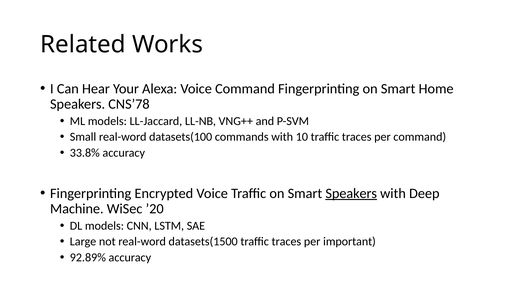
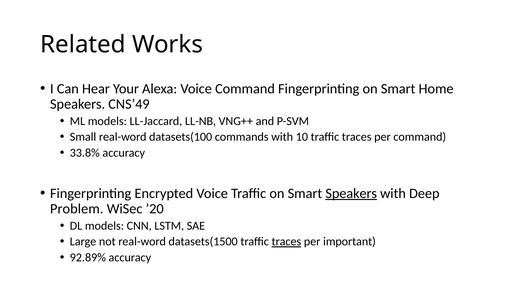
CNS’78: CNS’78 -> CNS’49
Machine: Machine -> Problem
traces at (286, 241) underline: none -> present
